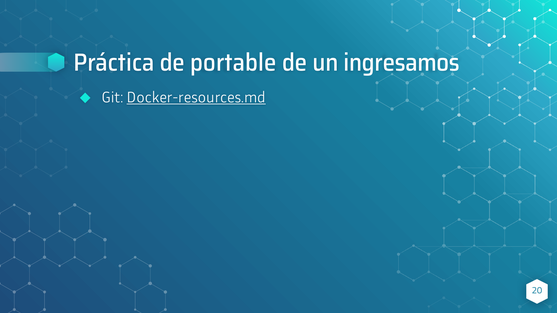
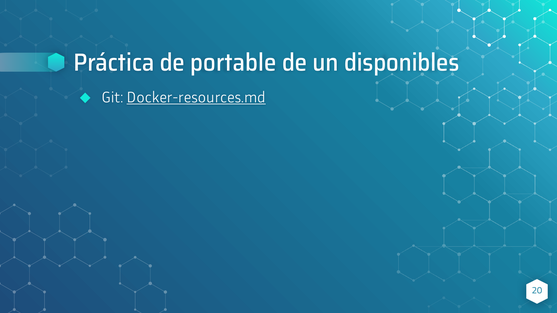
ingresamos: ingresamos -> disponibles
